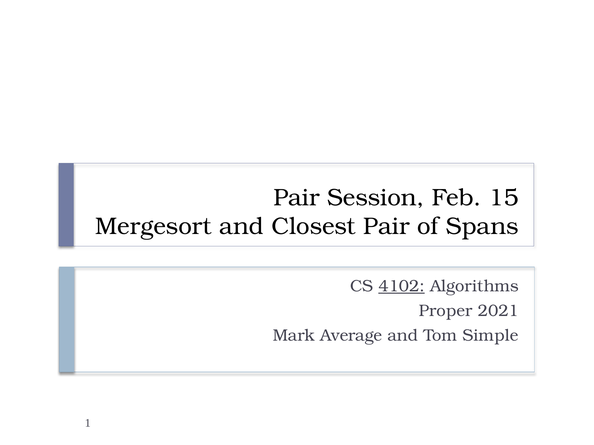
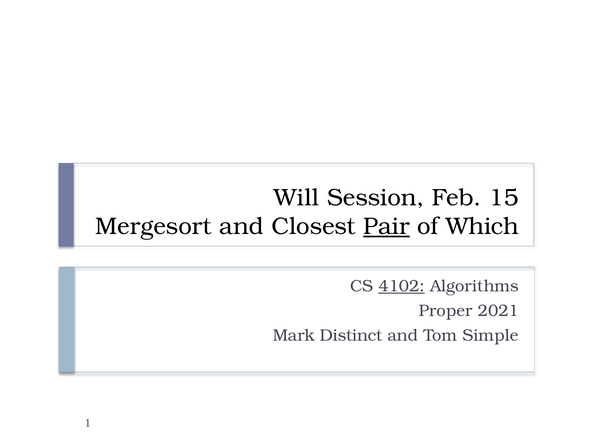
Pair at (297, 198): Pair -> Will
Pair at (386, 226) underline: none -> present
Spans: Spans -> Which
Average: Average -> Distinct
